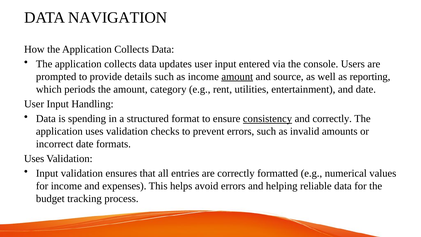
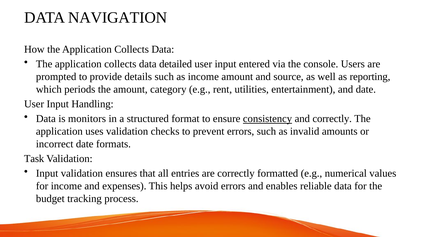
updates: updates -> detailed
amount at (237, 77) underline: present -> none
spending: spending -> monitors
Uses at (34, 159): Uses -> Task
helping: helping -> enables
